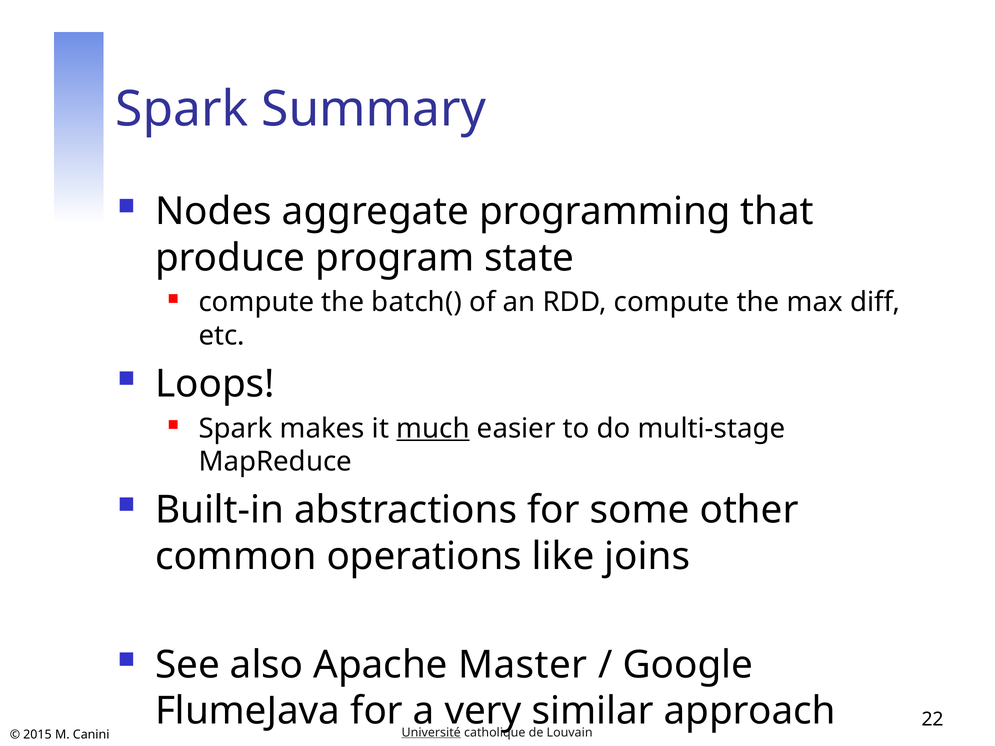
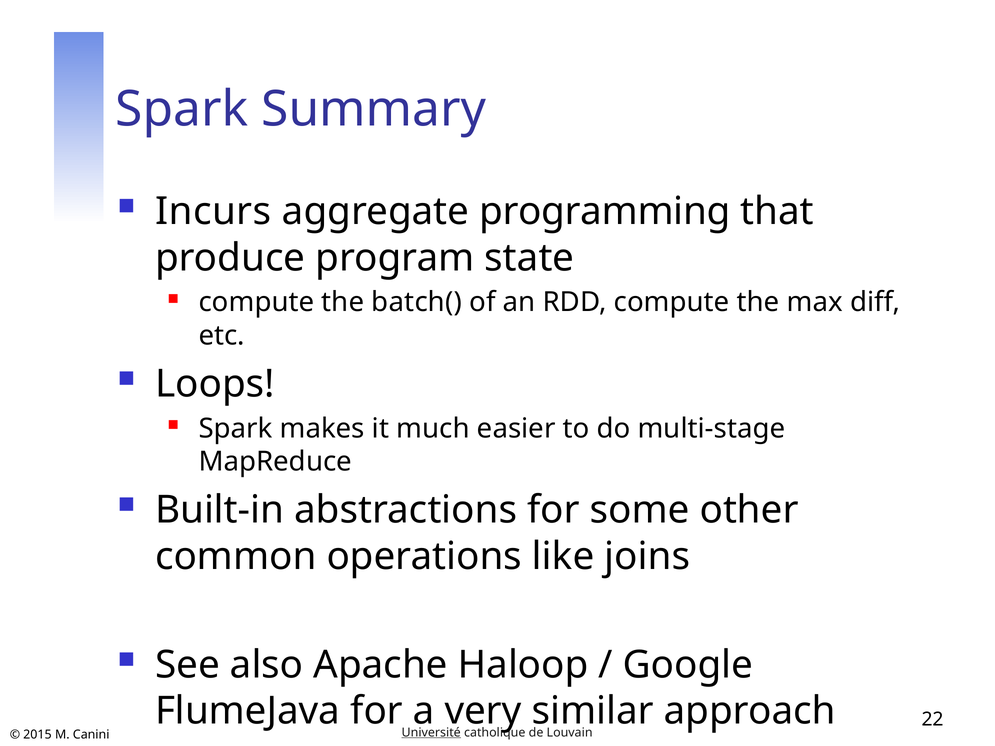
Nodes: Nodes -> Incurs
much underline: present -> none
Master: Master -> Haloop
